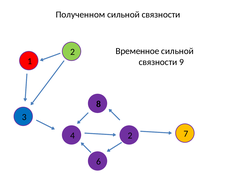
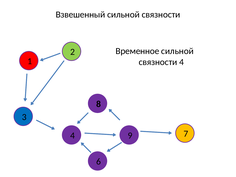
Полученном: Полученном -> Взвешенный
связности 9: 9 -> 4
4 2: 2 -> 9
